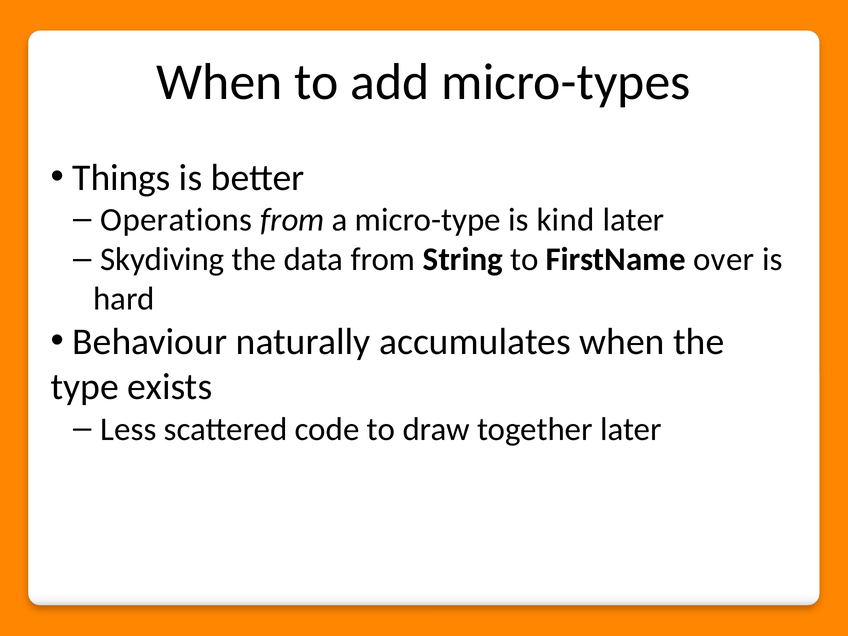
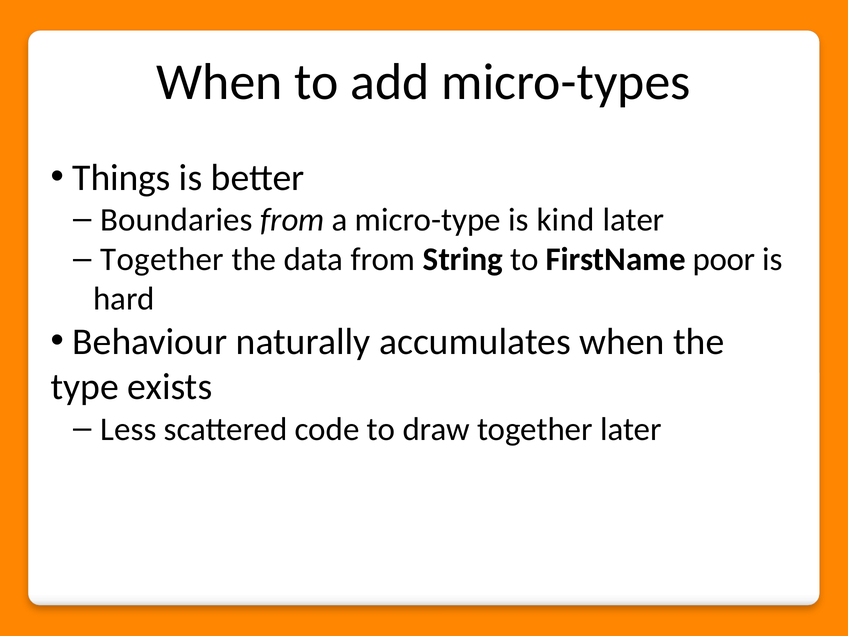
Operations: Operations -> Boundaries
Skydiving at (162, 259): Skydiving -> Together
over: over -> poor
